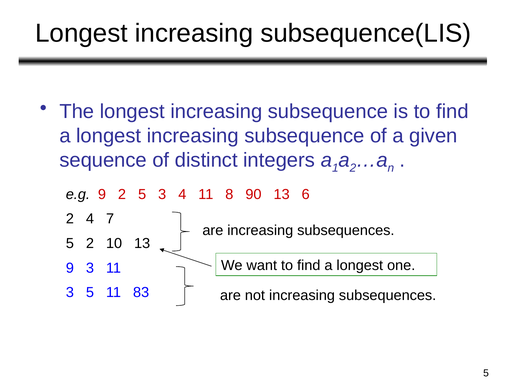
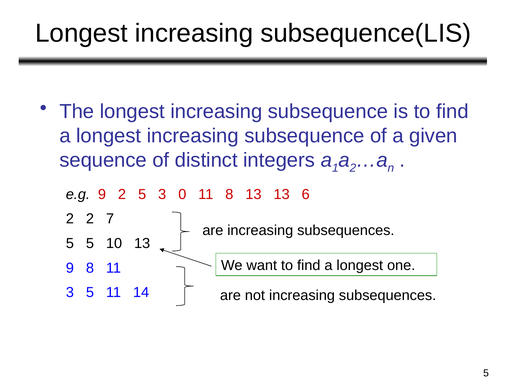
3 4: 4 -> 0
8 90: 90 -> 13
2 4: 4 -> 2
5 2: 2 -> 5
9 3: 3 -> 8
83: 83 -> 14
